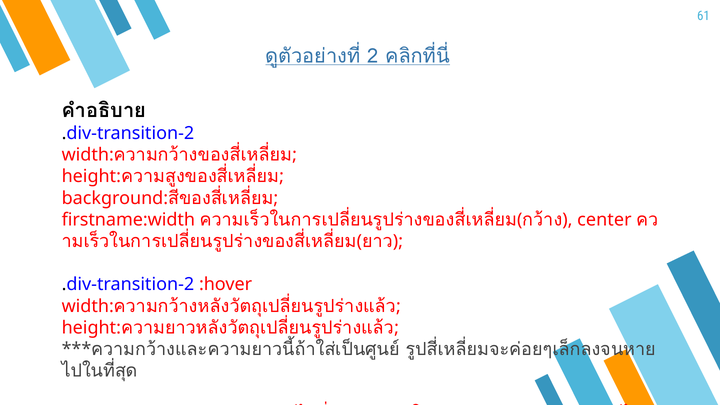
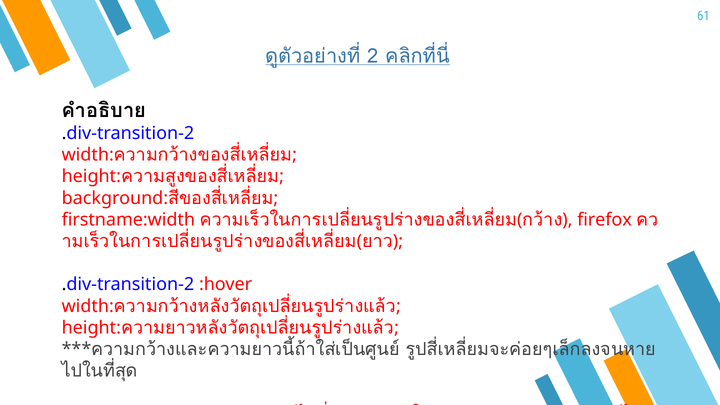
center: center -> firefox
